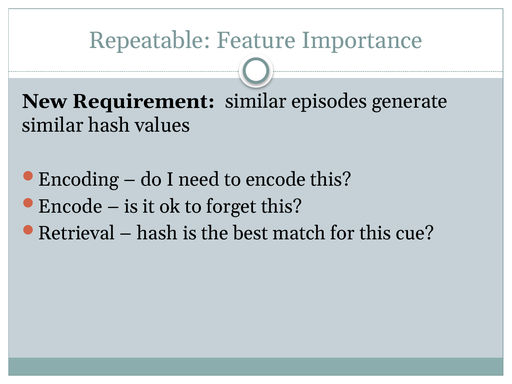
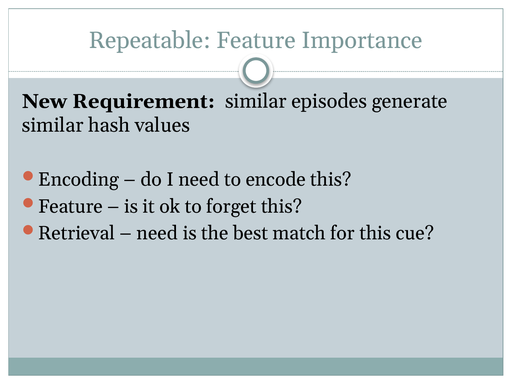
Encode at (70, 206): Encode -> Feature
hash at (157, 233): hash -> need
